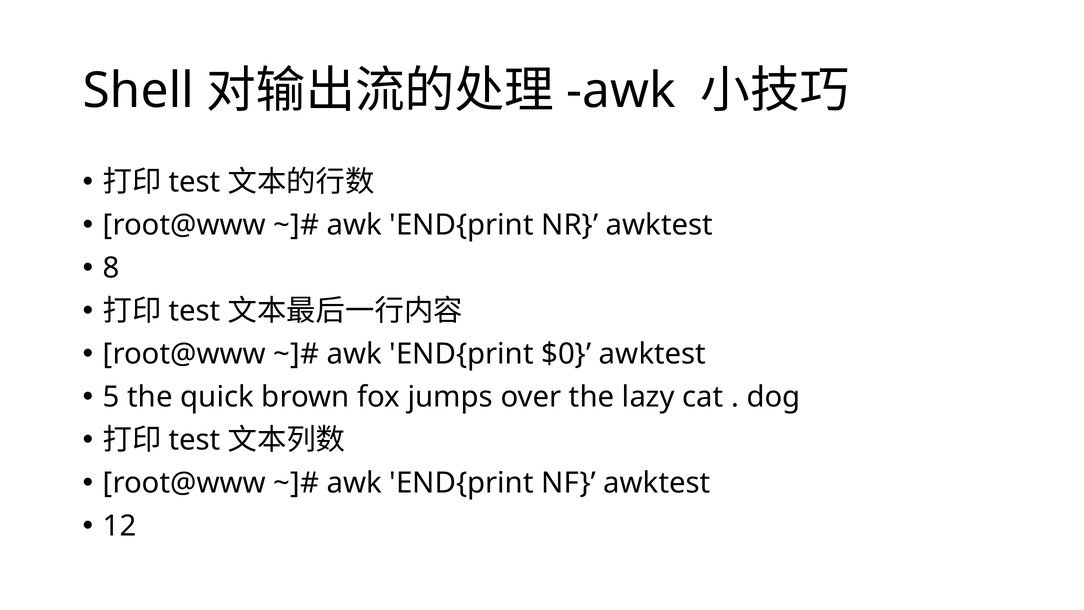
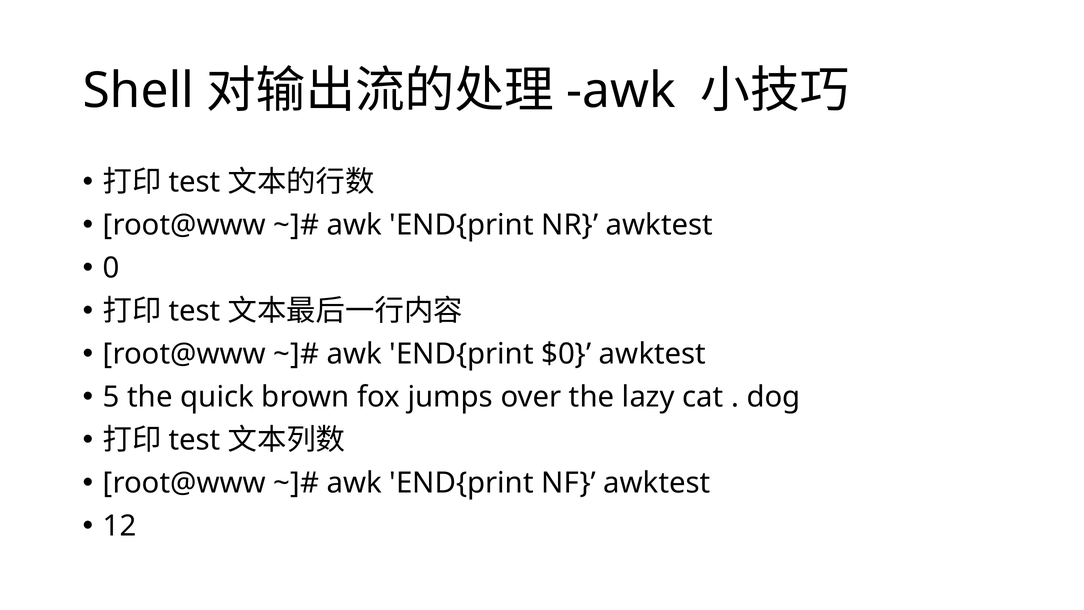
8: 8 -> 0
